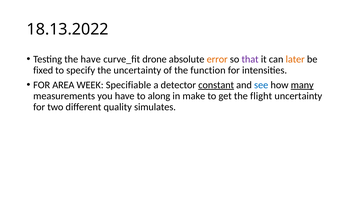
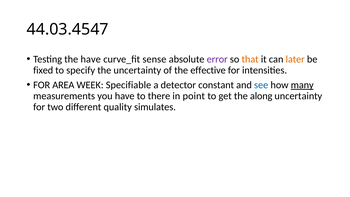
18.13.2022: 18.13.2022 -> 44.03.4547
drone: drone -> sense
error colour: orange -> purple
that colour: purple -> orange
function: function -> effective
constant underline: present -> none
along: along -> there
make: make -> point
flight: flight -> along
